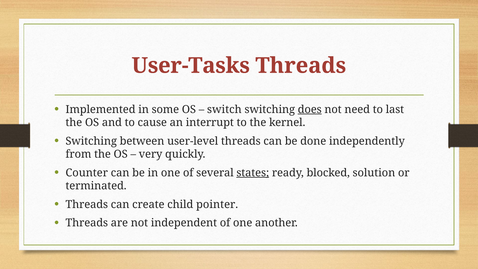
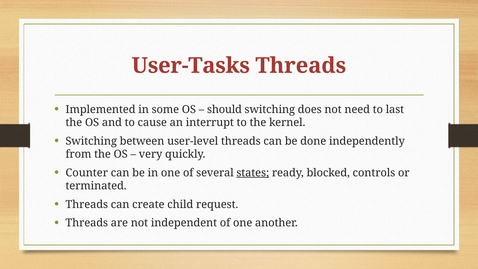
switch: switch -> should
does underline: present -> none
solution: solution -> controls
pointer: pointer -> request
